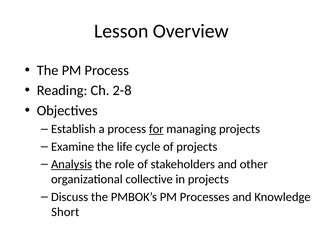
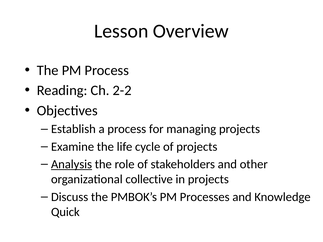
2-8: 2-8 -> 2-2
for underline: present -> none
Short: Short -> Quick
